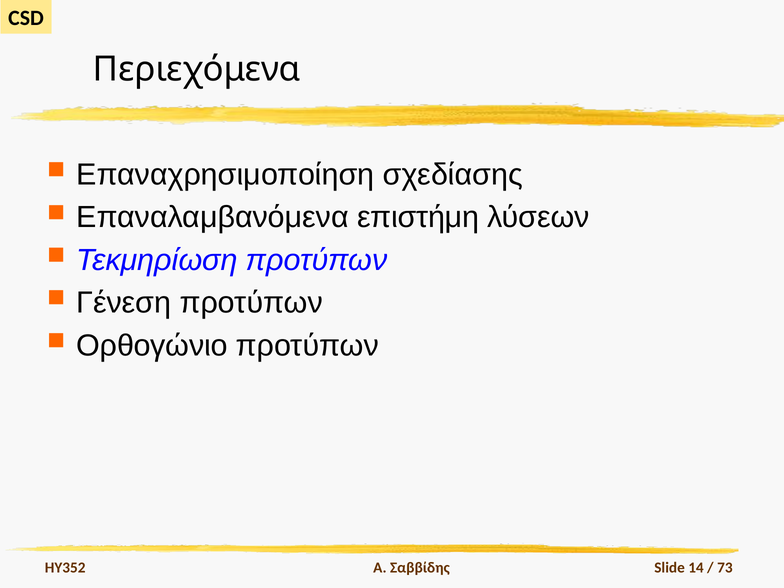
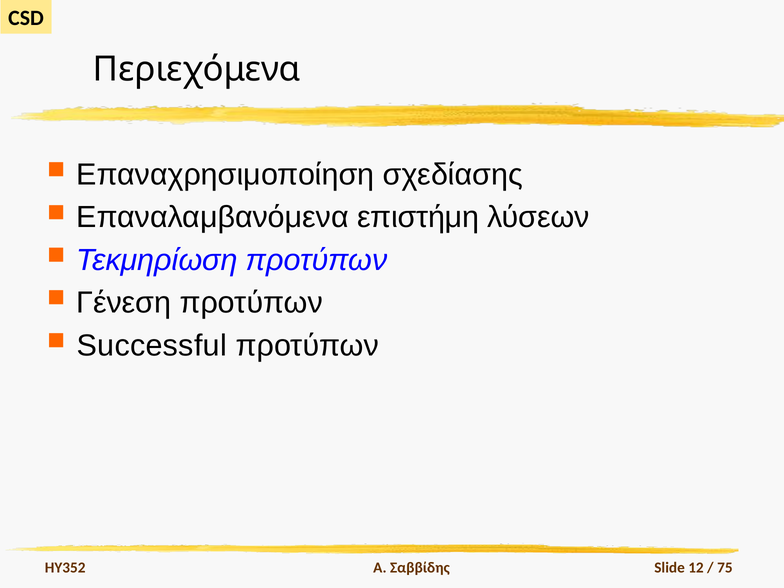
Ορθογώνιο: Ορθογώνιο -> Successful
14: 14 -> 12
73: 73 -> 75
